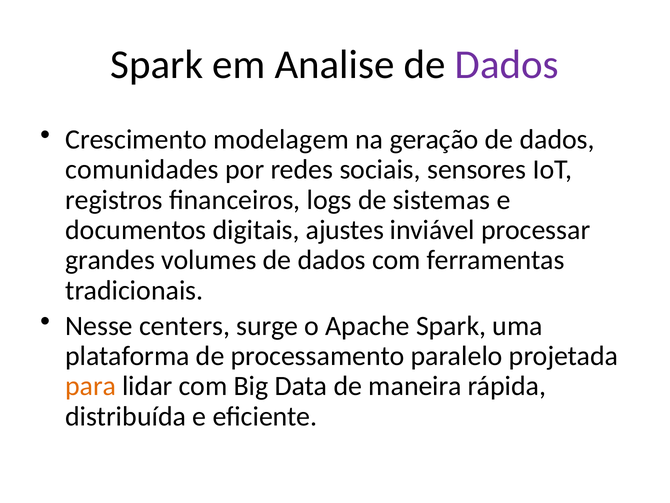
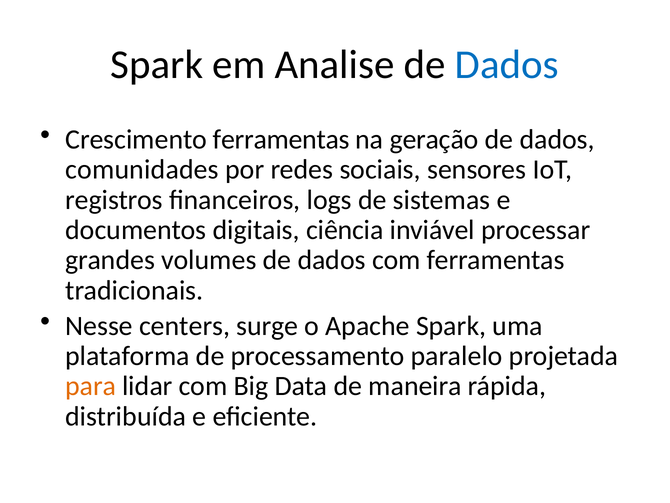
Dados at (507, 65) colour: purple -> blue
Crescimento modelagem: modelagem -> ferramentas
ajustes: ajustes -> ciência
